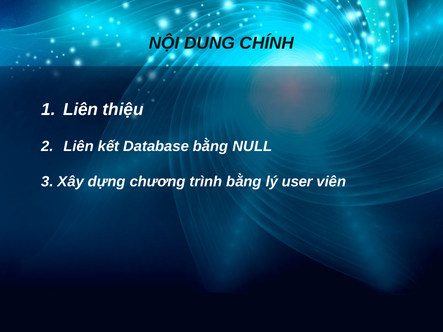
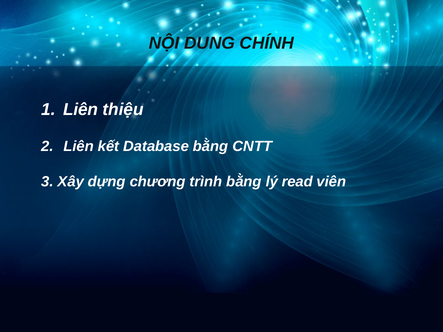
NULL: NULL -> CNTT
user: user -> read
